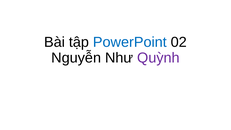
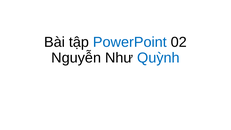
Quỳnh colour: purple -> blue
